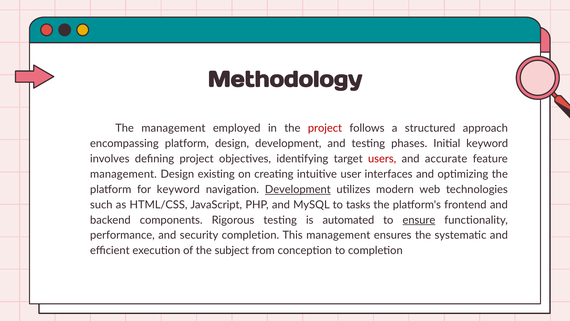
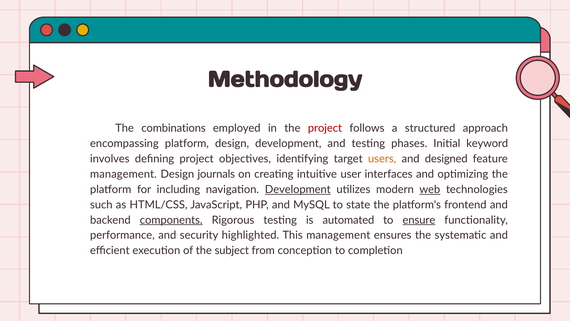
The management: management -> combinations
users colour: red -> orange
accurate: accurate -> designed
existing: existing -> journals
for keyword: keyword -> including
web underline: none -> present
tasks: tasks -> state
components underline: none -> present
security completion: completion -> highlighted
